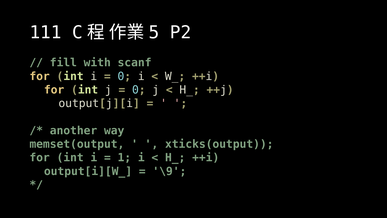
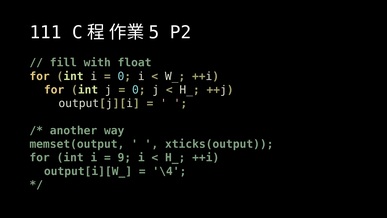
scanf: scanf -> float
1: 1 -> 9
\9: \9 -> \4
